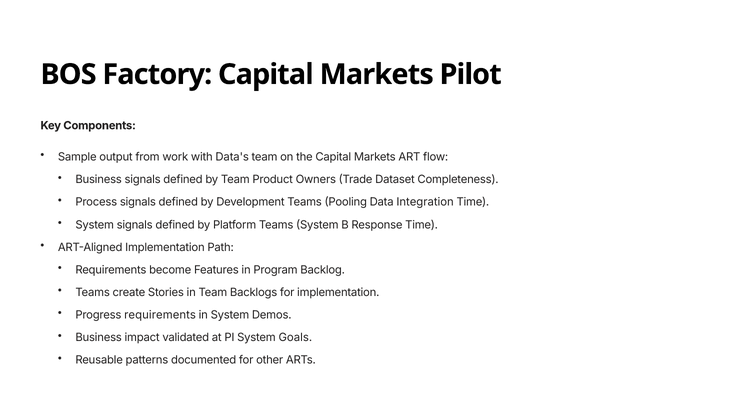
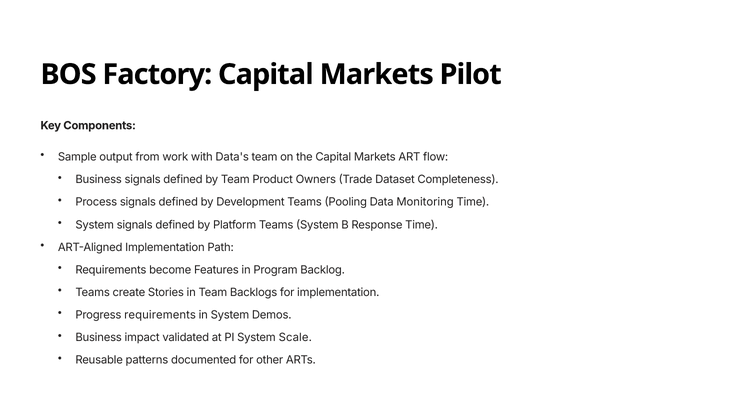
Integration: Integration -> Monitoring
Goals: Goals -> Scale
